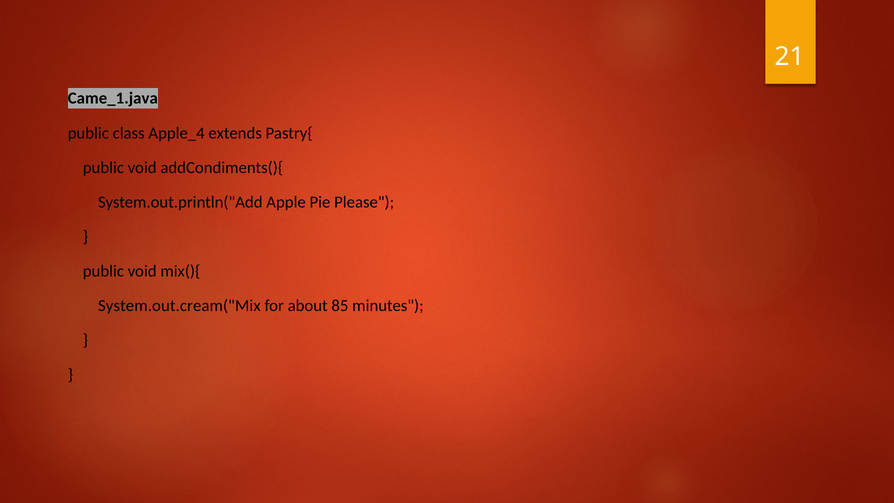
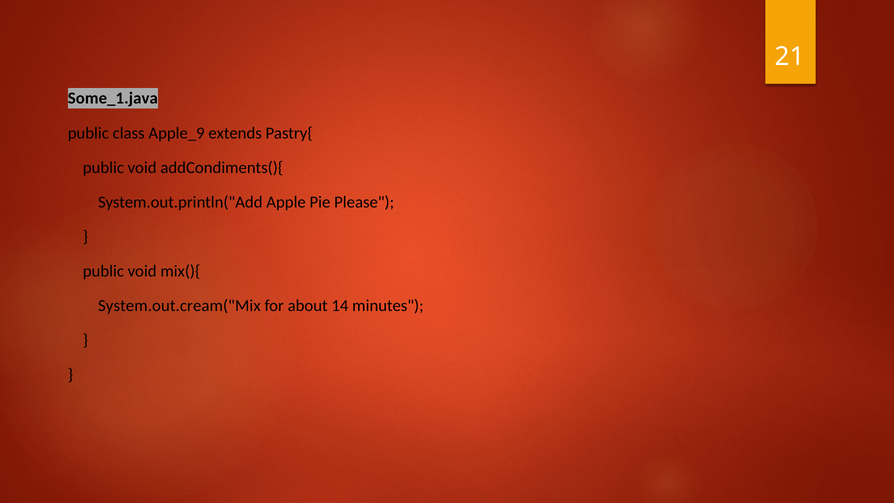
Came_1.java: Came_1.java -> Some_1.java
Apple_4: Apple_4 -> Apple_9
85: 85 -> 14
